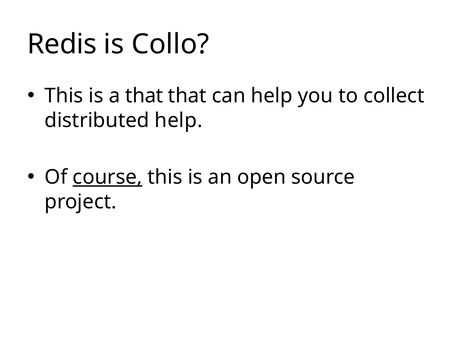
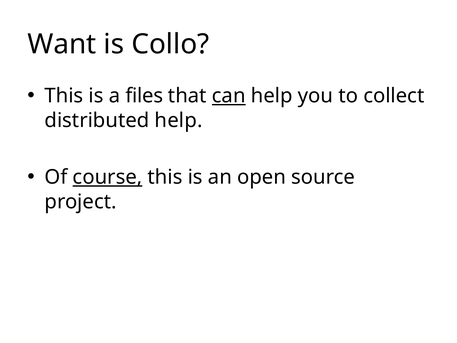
Redis: Redis -> Want
a that: that -> files
can underline: none -> present
